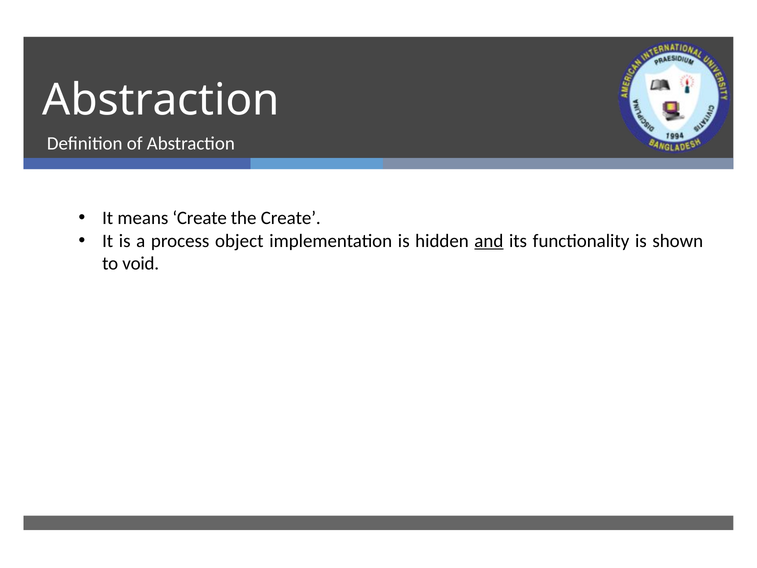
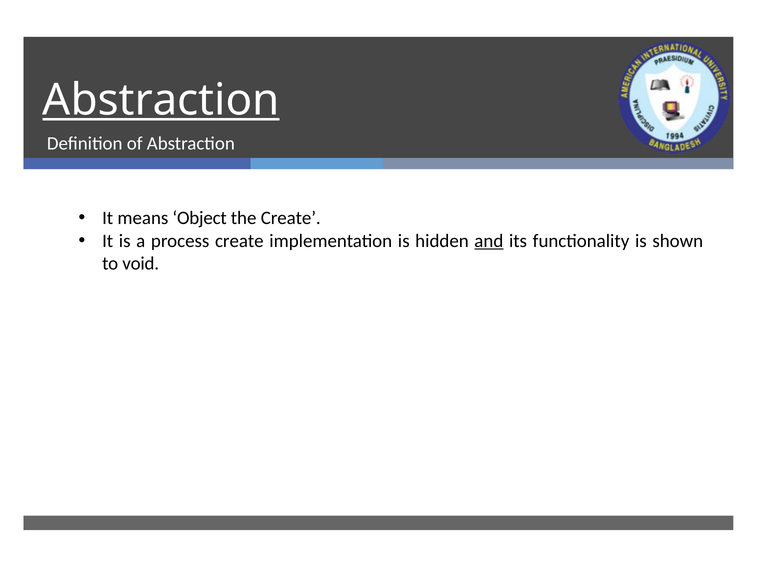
Abstraction at (161, 100) underline: none -> present
means Create: Create -> Object
process object: object -> create
